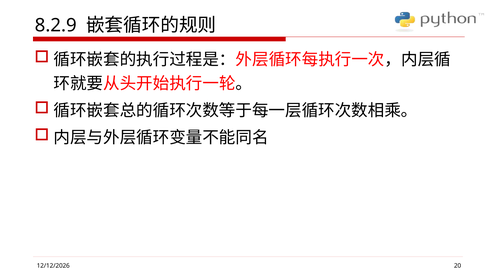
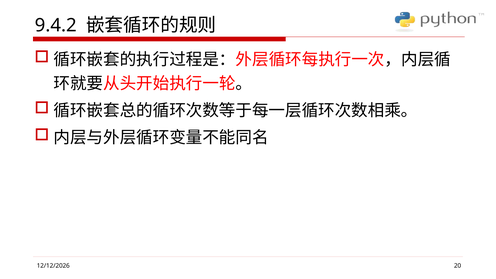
8.2.9: 8.2.9 -> 9.4.2
